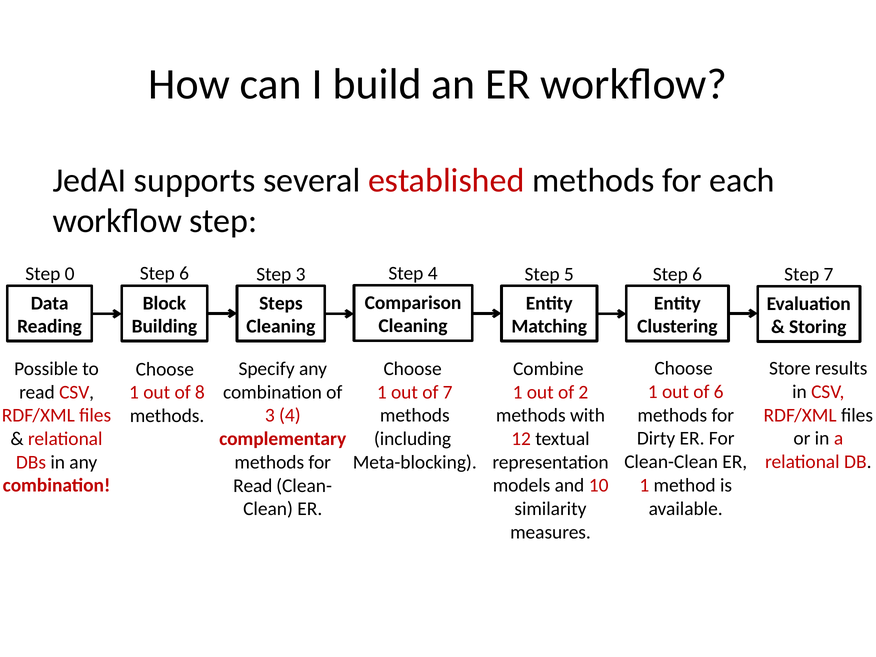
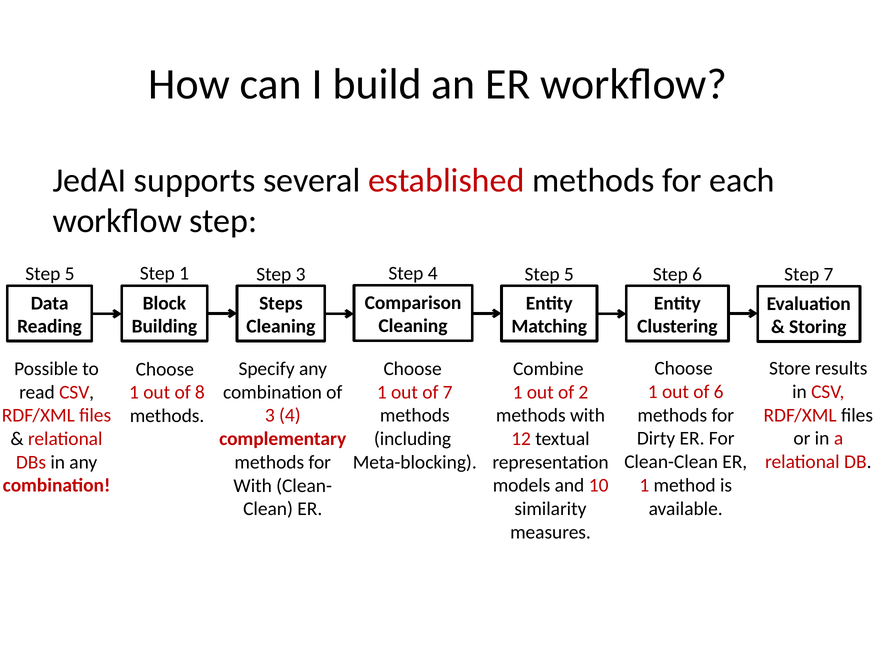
6 at (184, 273): 6 -> 1
0 at (70, 274): 0 -> 5
Read at (253, 486): Read -> With
